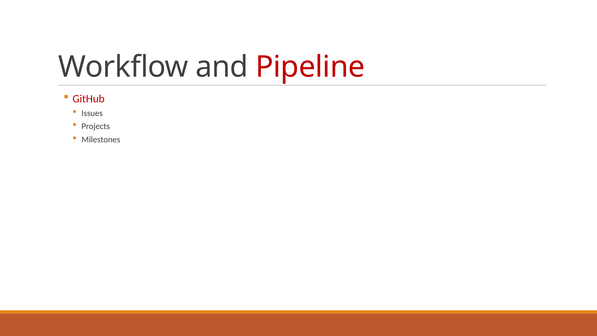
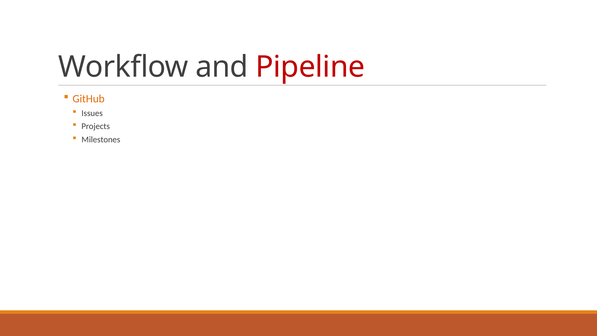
GitHub colour: red -> orange
